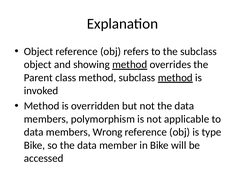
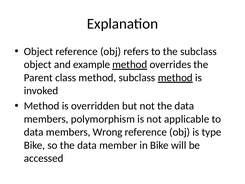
showing: showing -> example
